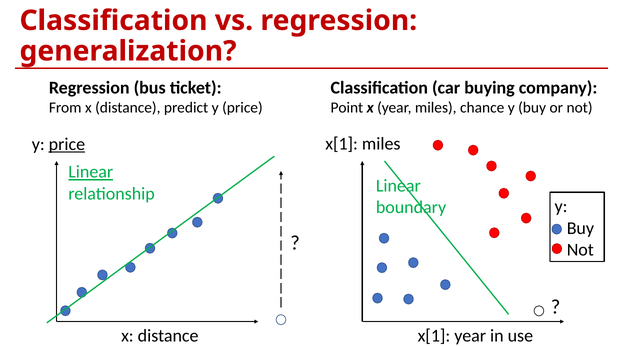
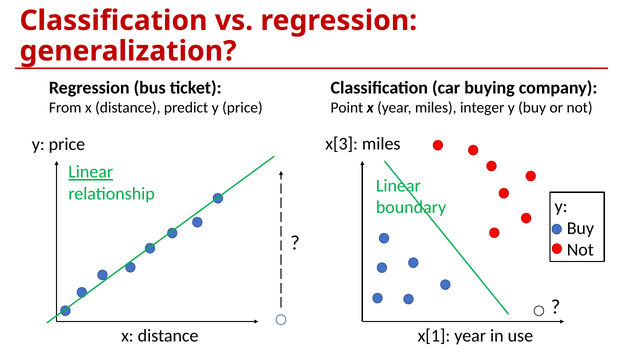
chance: chance -> integer
x[1 at (342, 144): x[1 -> x[3
price at (67, 144) underline: present -> none
